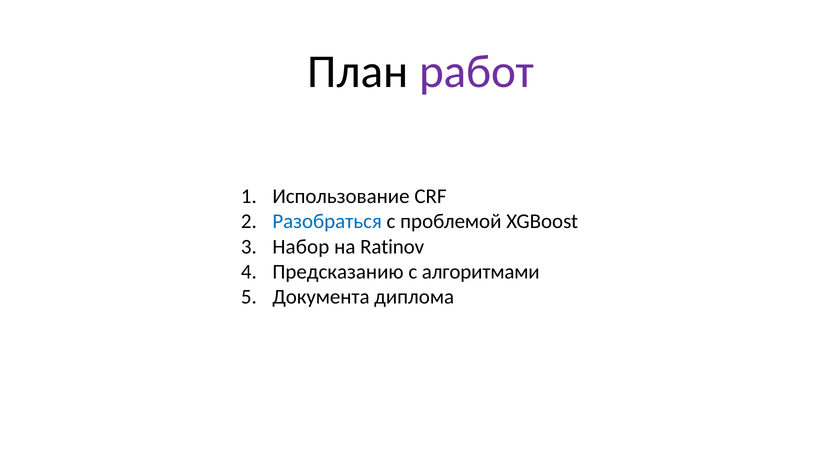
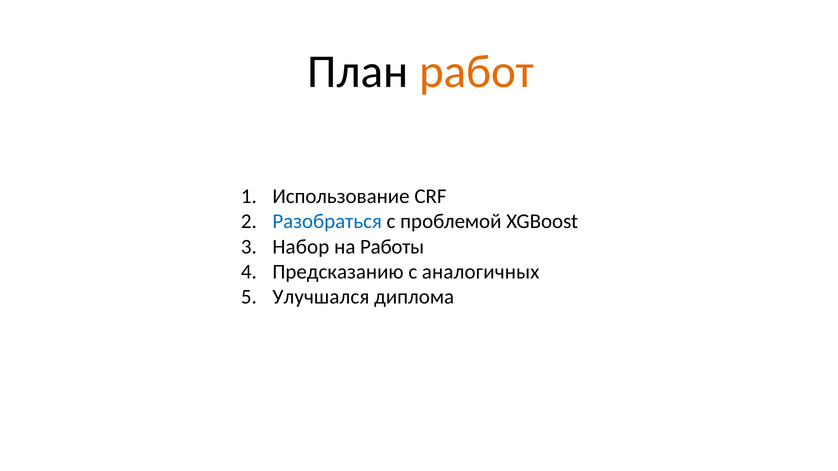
работ colour: purple -> orange
Ratinov: Ratinov -> Работы
алгоритмами: алгоритмами -> аналогичных
Документа: Документа -> Улучшался
